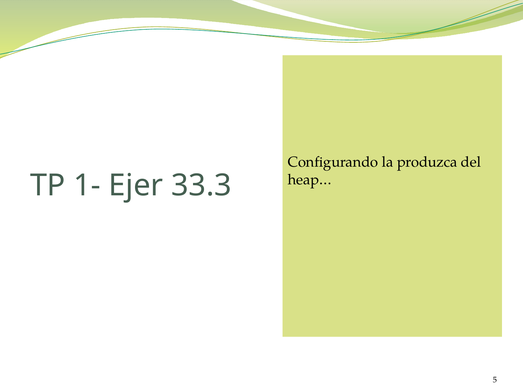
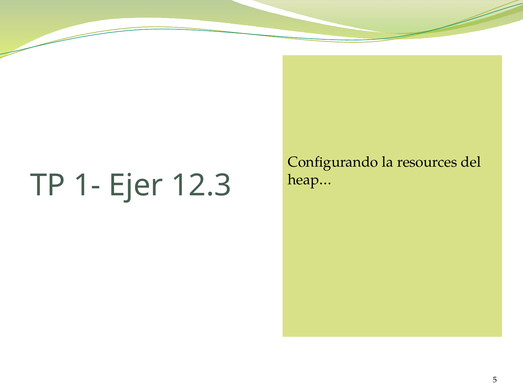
produzca: produzca -> resources
33.3: 33.3 -> 12.3
